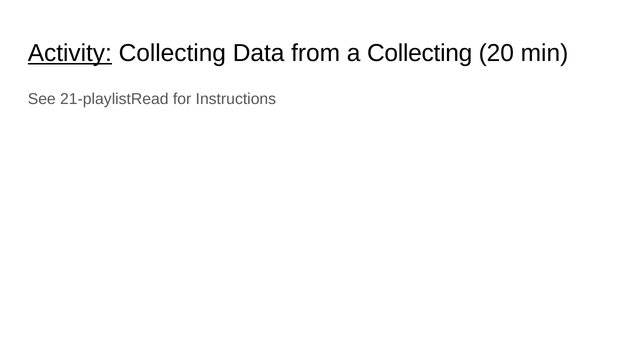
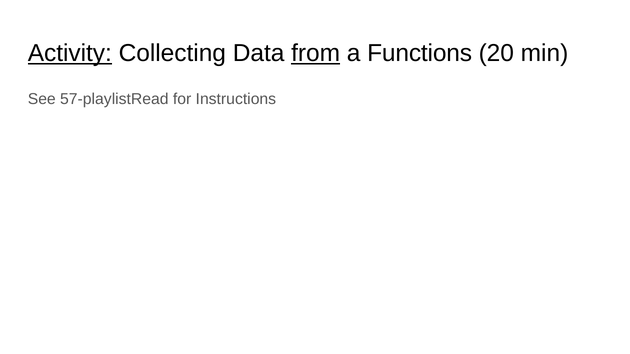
from underline: none -> present
a Collecting: Collecting -> Functions
21-playlistRead: 21-playlistRead -> 57-playlistRead
